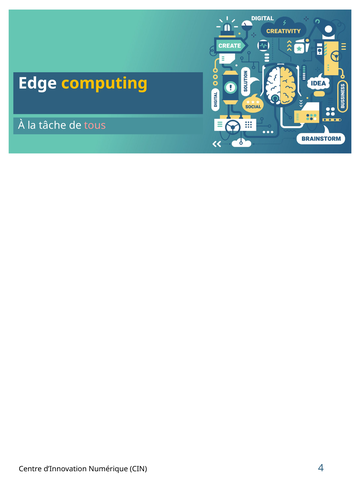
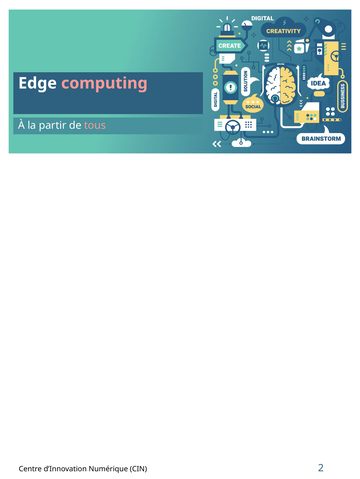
computing colour: yellow -> pink
tâche: tâche -> partir
4: 4 -> 2
